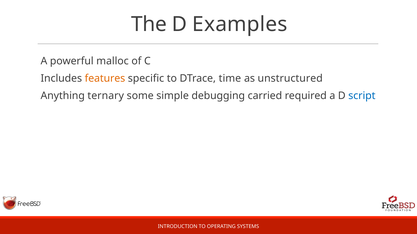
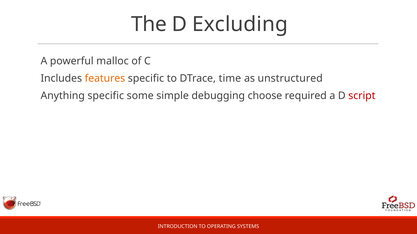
Examples: Examples -> Excluding
Anything ternary: ternary -> specific
carried: carried -> choose
script colour: blue -> red
